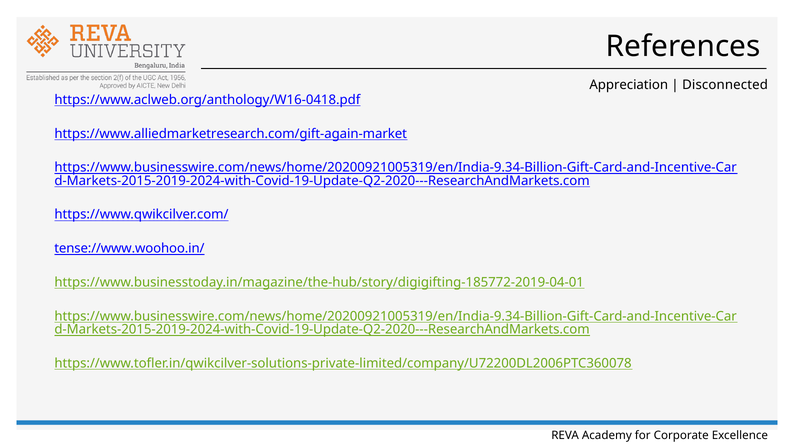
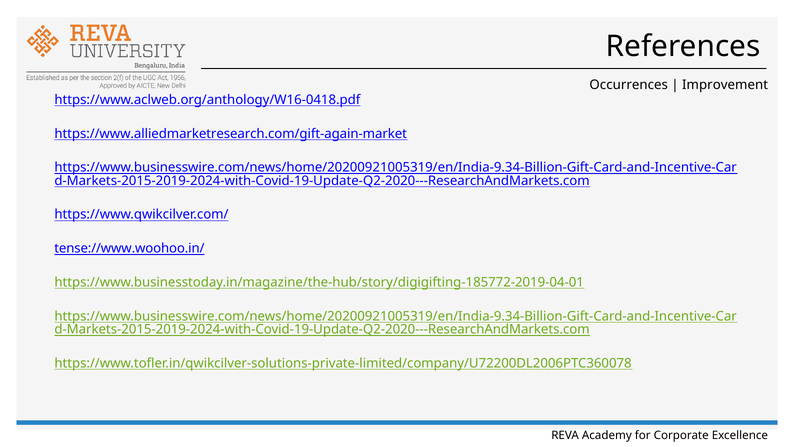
Appreciation: Appreciation -> Occurrences
Disconnected: Disconnected -> Improvement
